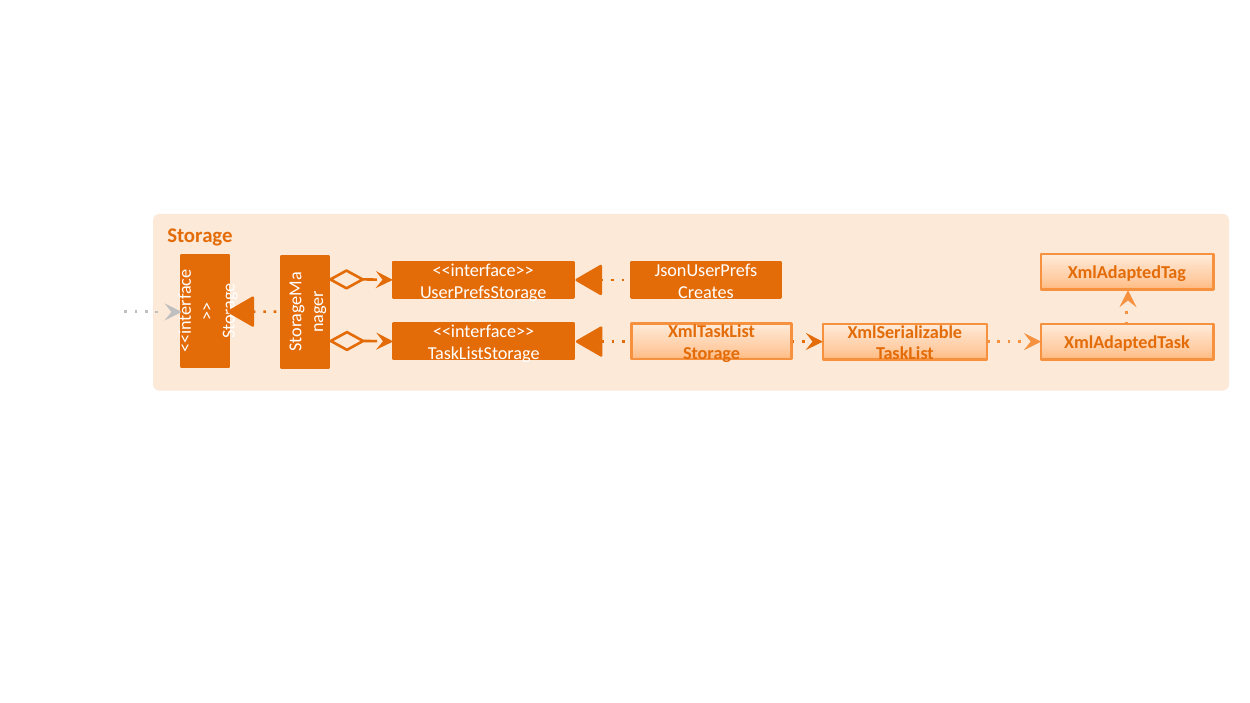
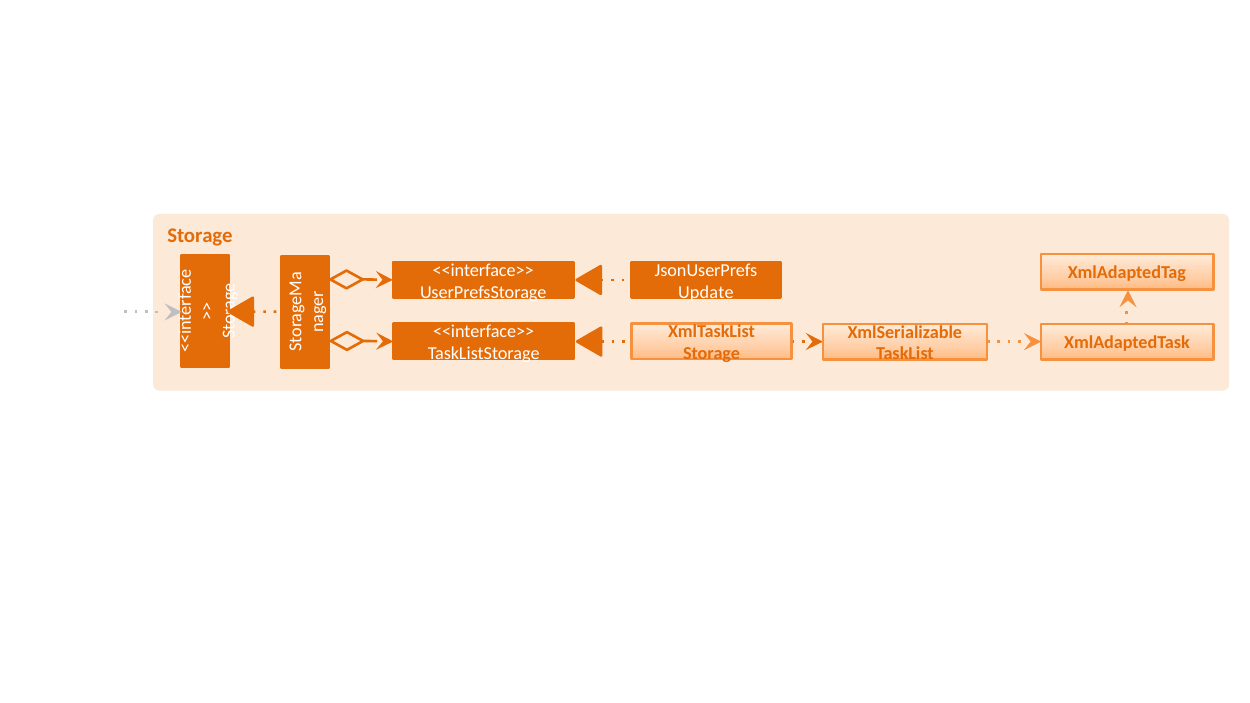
Creates: Creates -> Update
